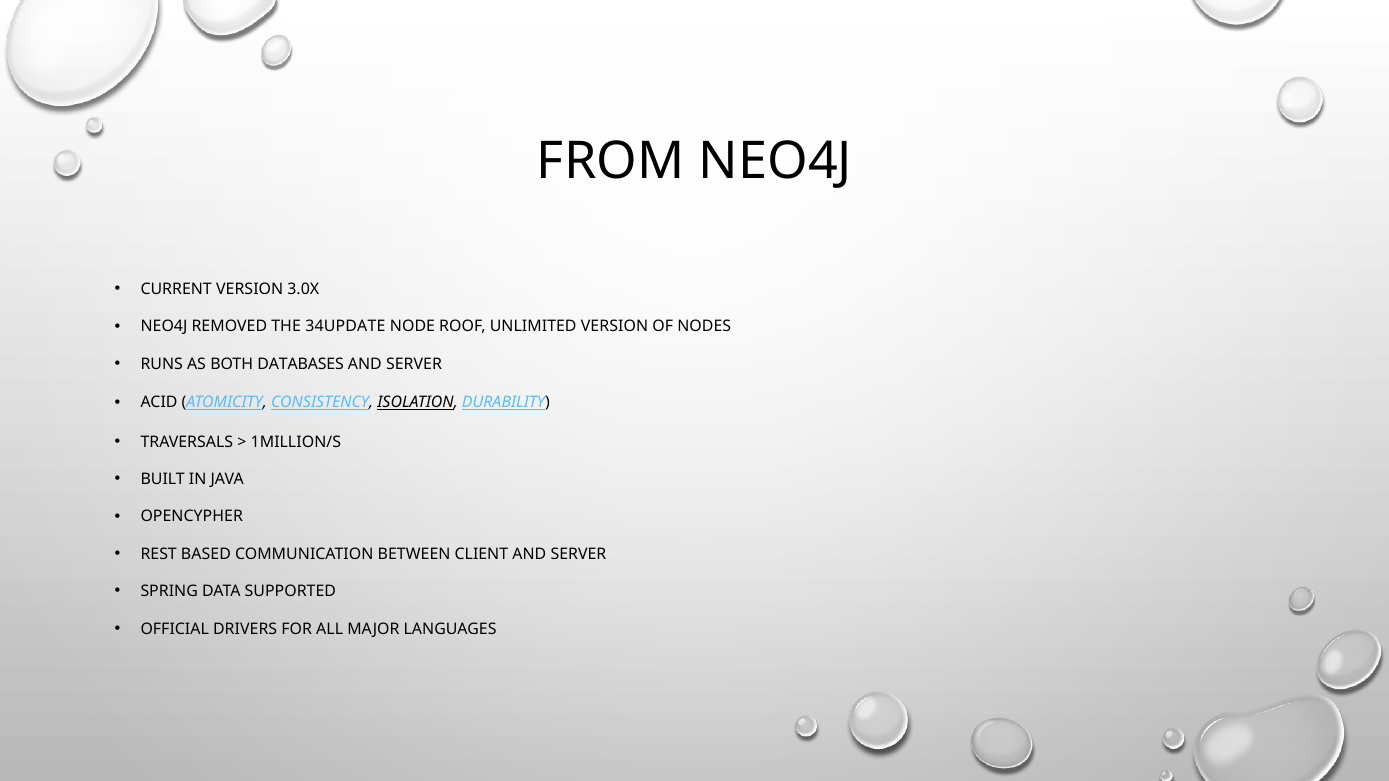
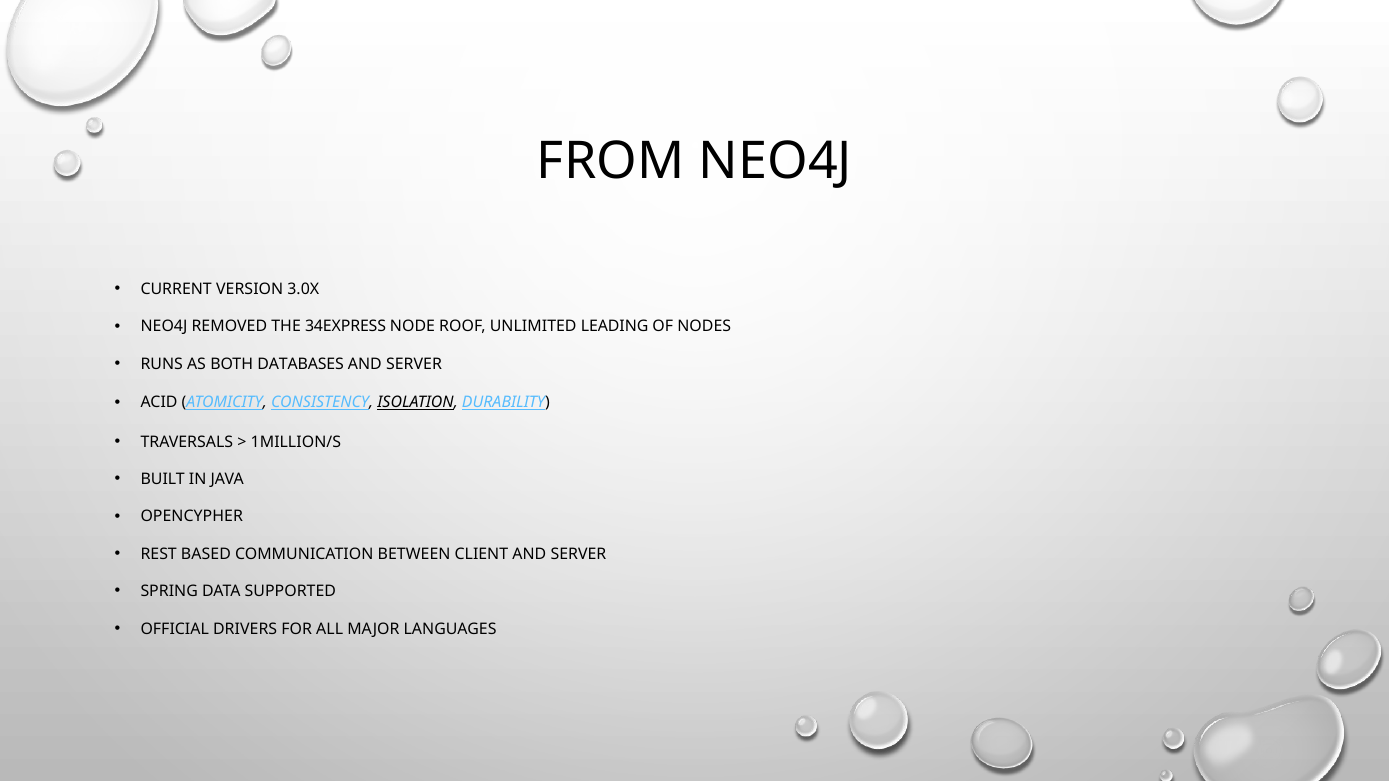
34UPDATE: 34UPDATE -> 34EXPRESS
UNLIMITED VERSION: VERSION -> LEADING
